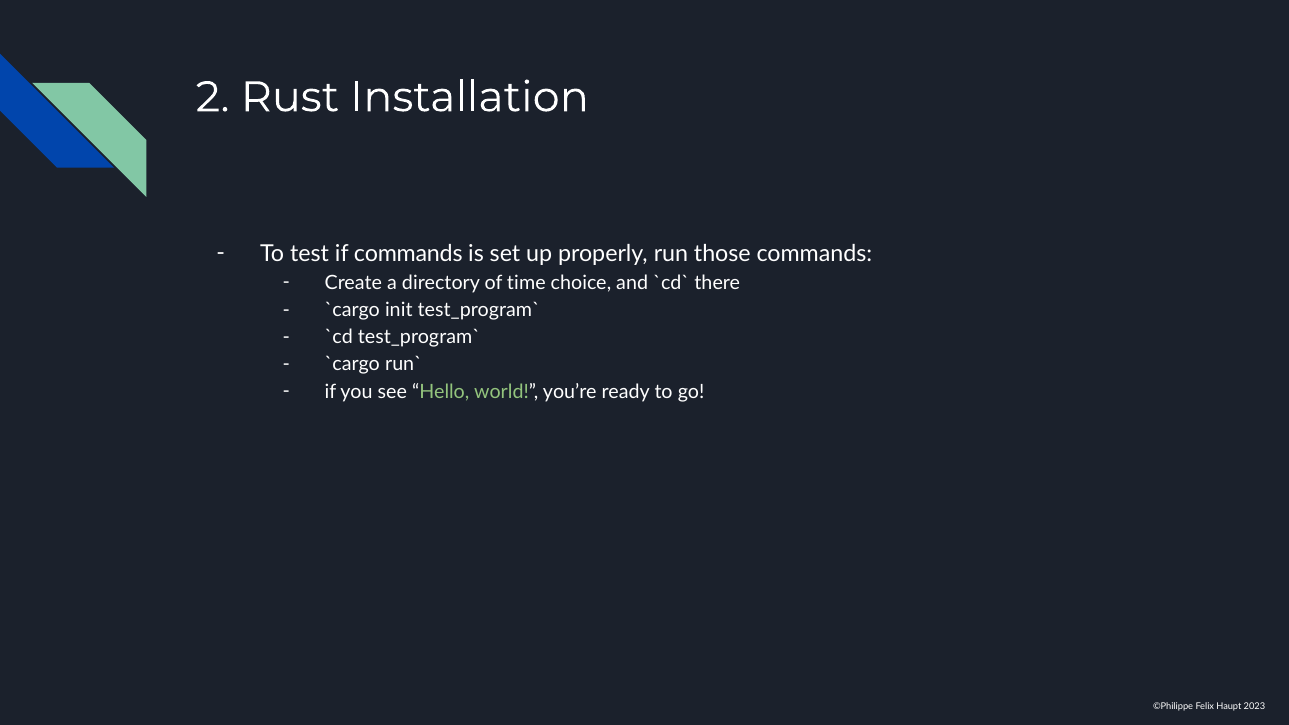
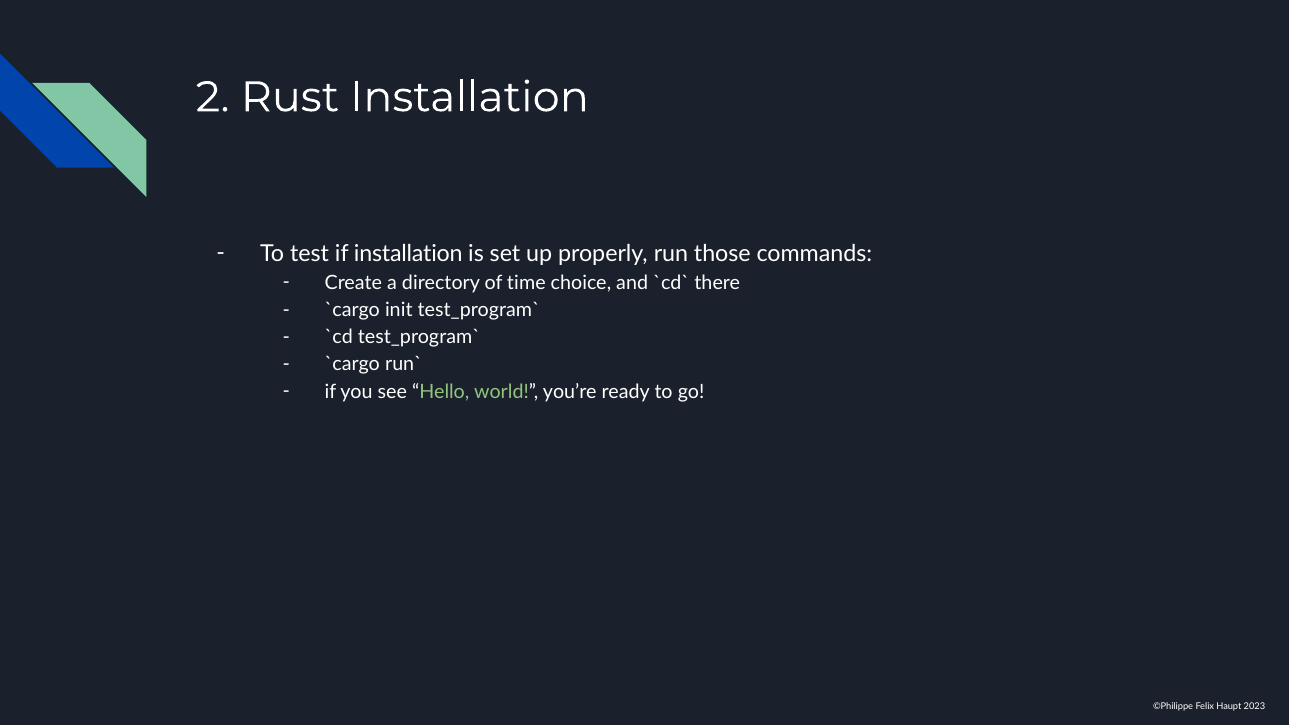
if commands: commands -> installation
